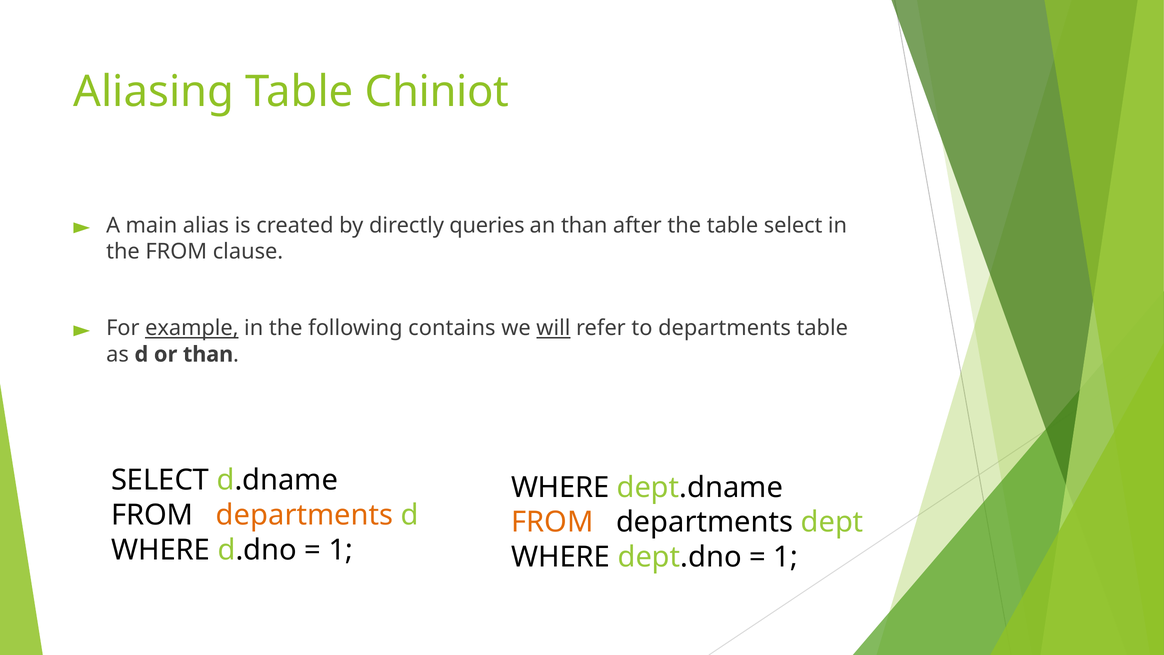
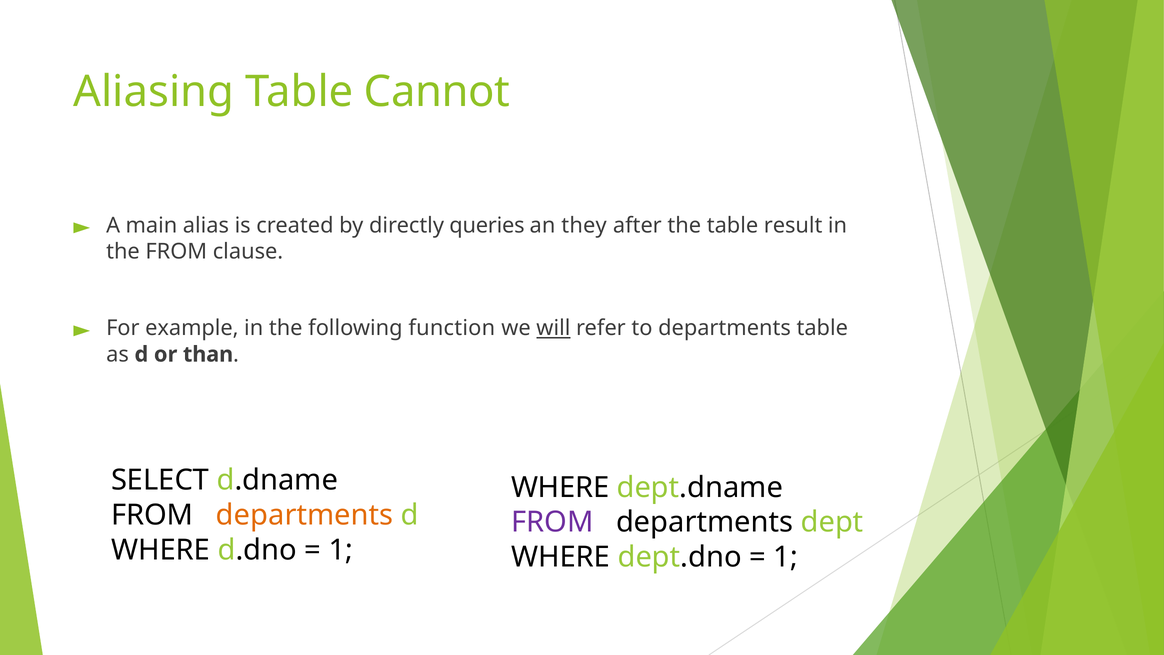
Chiniot: Chiniot -> Cannot
an than: than -> they
table select: select -> result
example underline: present -> none
contains: contains -> function
FROM at (552, 522) colour: orange -> purple
